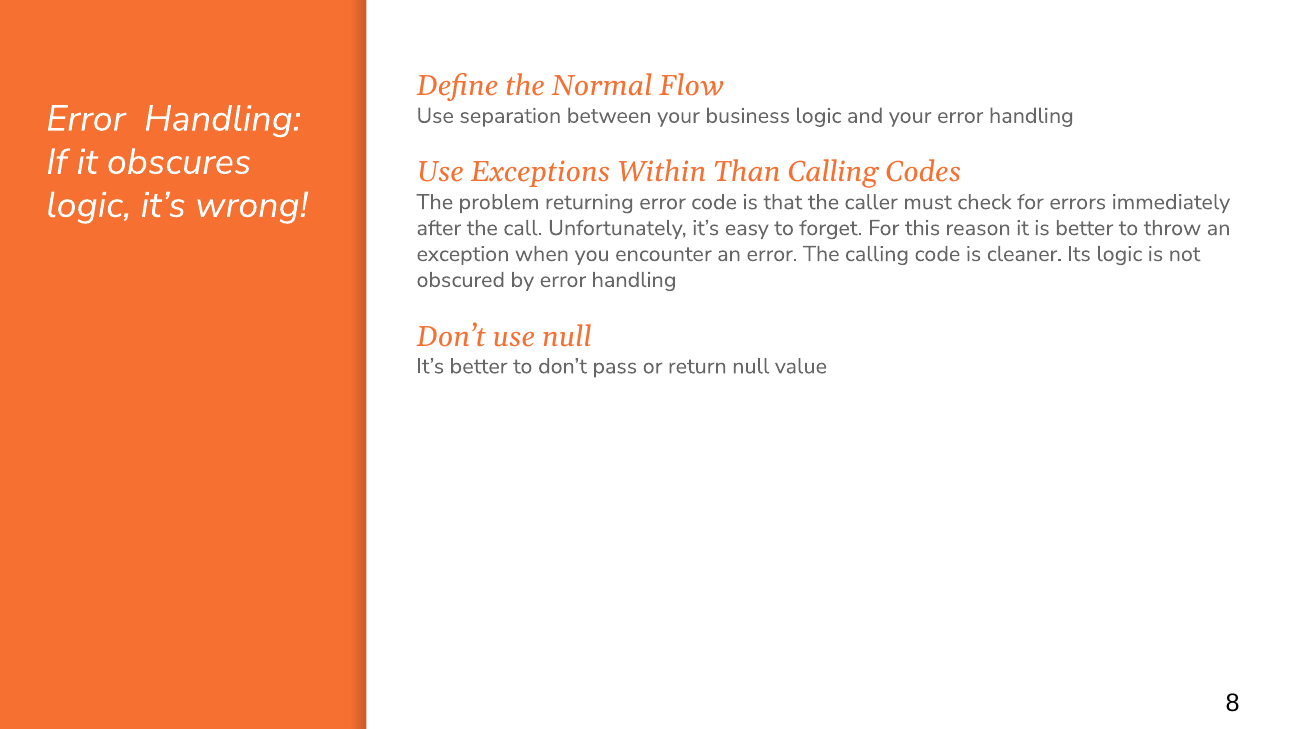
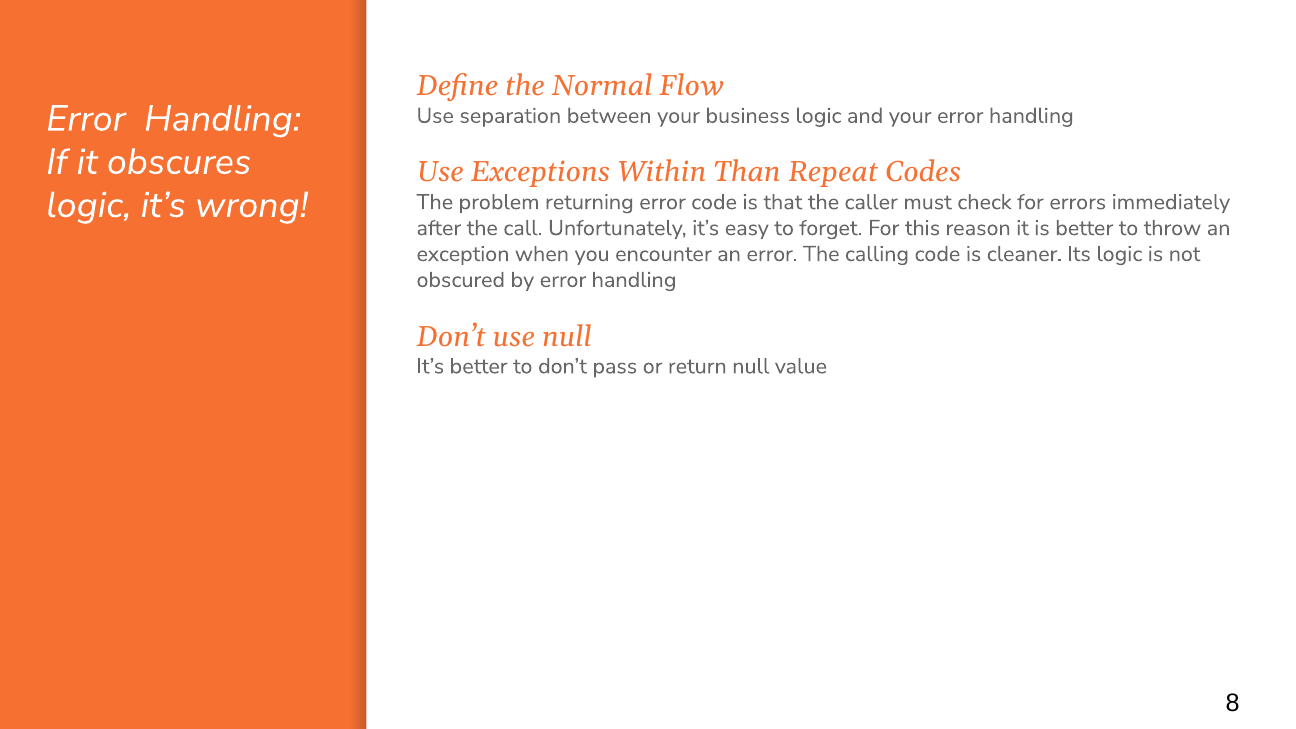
Than Calling: Calling -> Repeat
